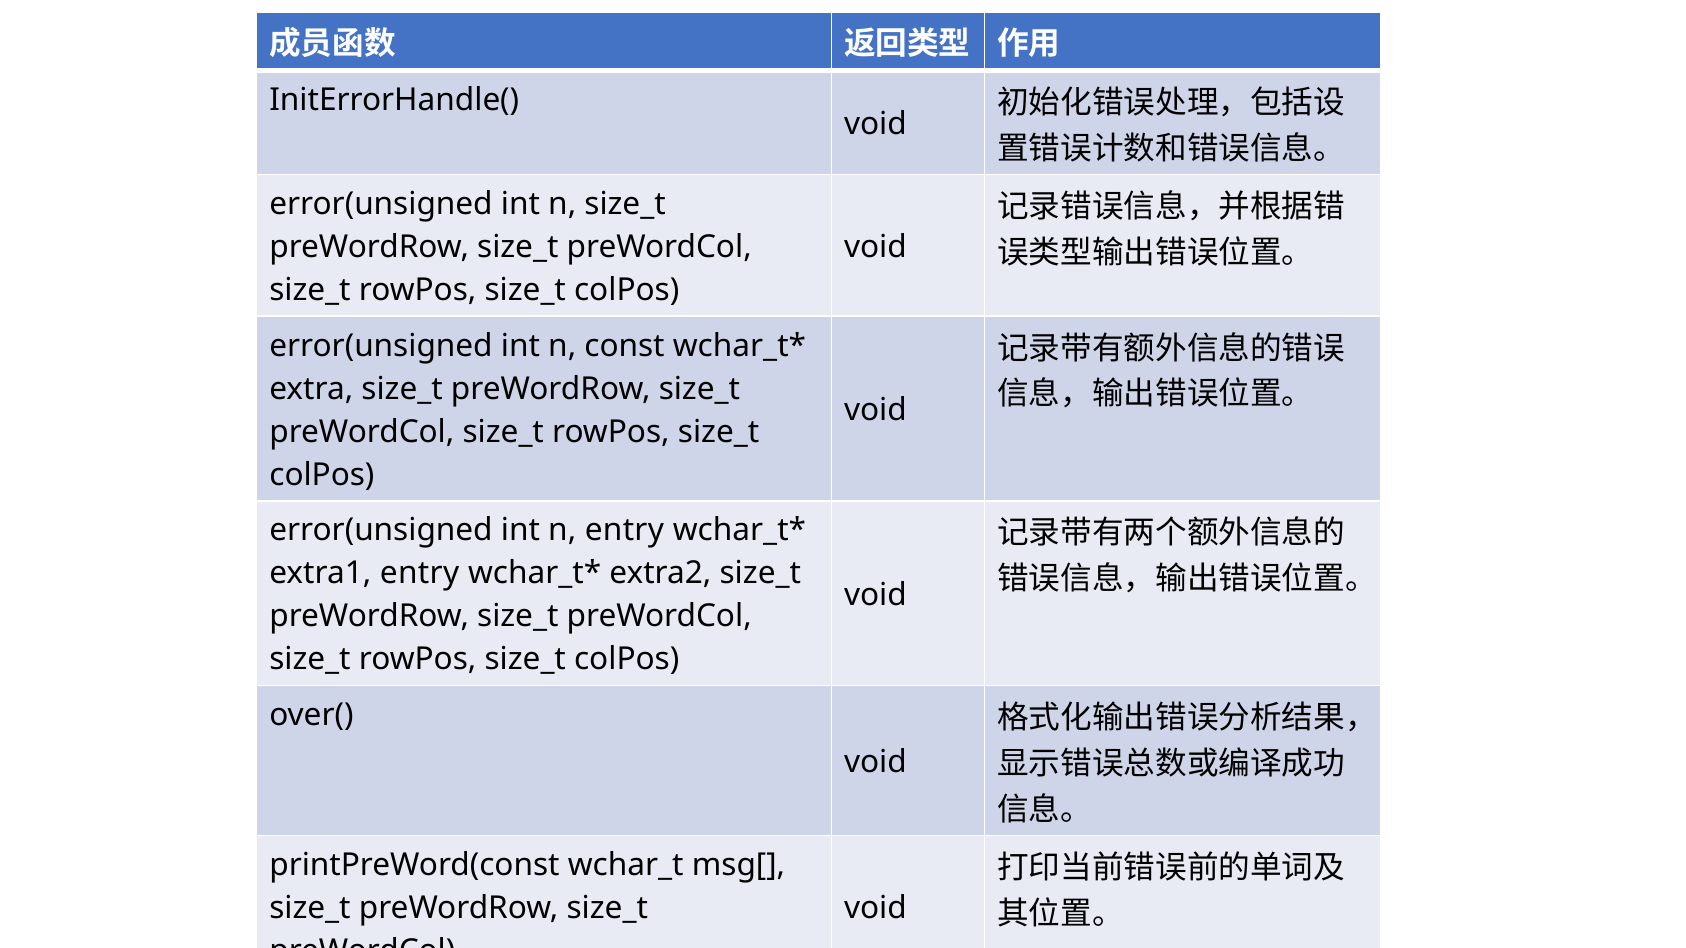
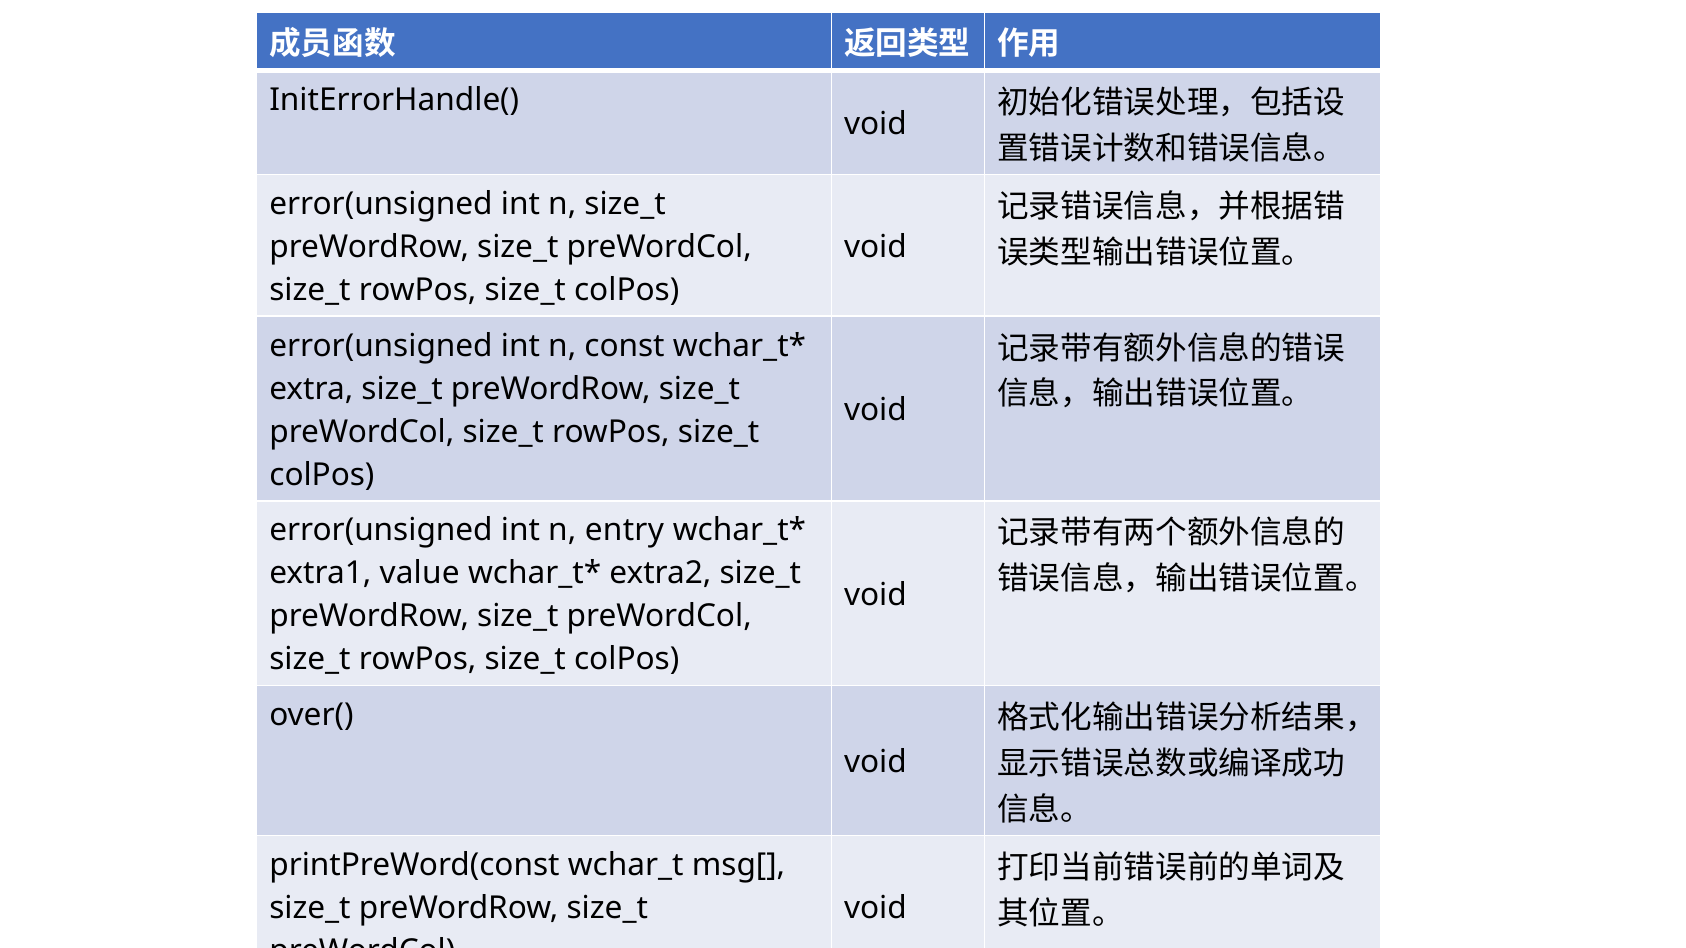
extra1 entry: entry -> value
